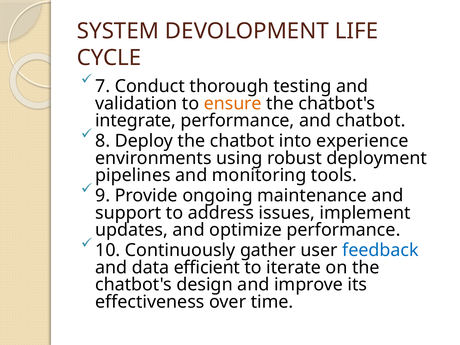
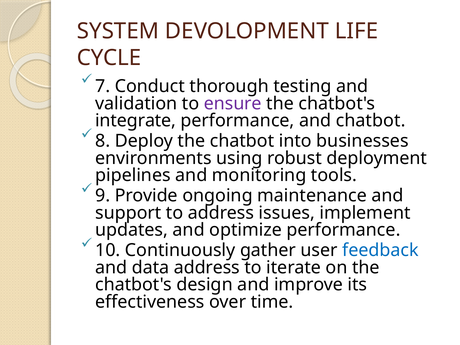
ensure colour: orange -> purple
experience: experience -> businesses
data efficient: efficient -> address
